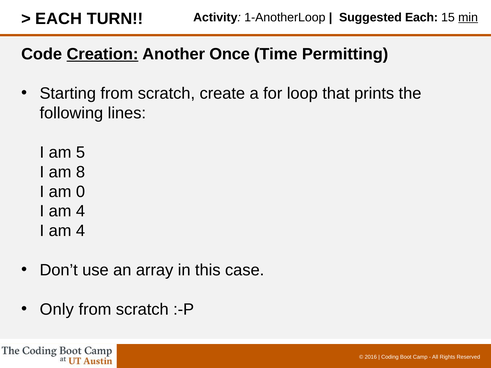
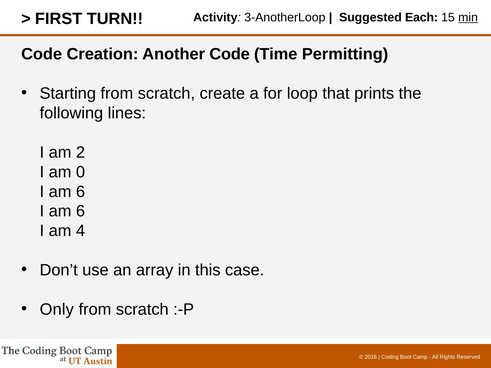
EACH at (59, 19): EACH -> FIRST
1-AnotherLoop: 1-AnotherLoop -> 3-AnotherLoop
Creation underline: present -> none
Another Once: Once -> Code
5: 5 -> 2
8: 8 -> 0
0 at (80, 192): 0 -> 6
4 at (80, 211): 4 -> 6
